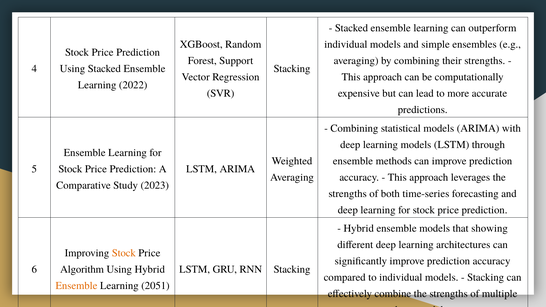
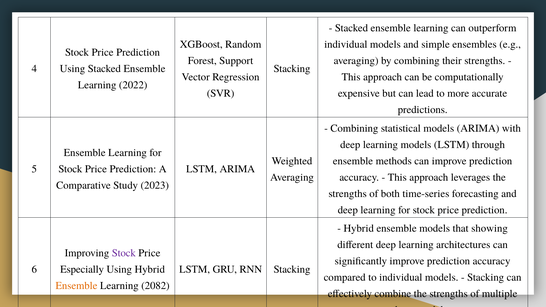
Stock at (124, 253) colour: orange -> purple
Algorithm: Algorithm -> Especially
2051: 2051 -> 2082
